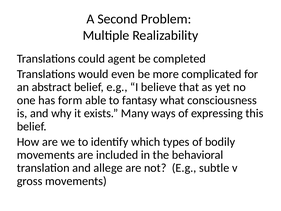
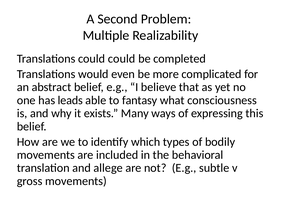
could agent: agent -> could
form: form -> leads
